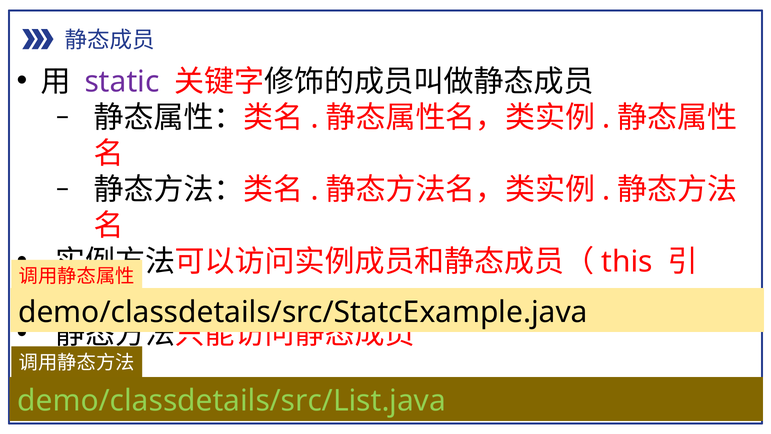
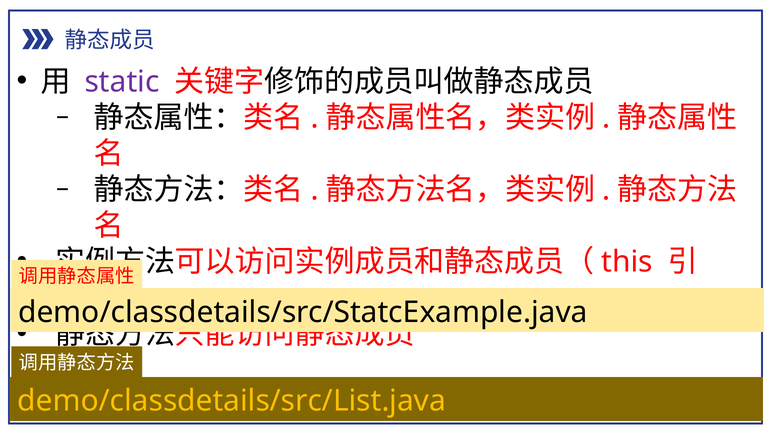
demo/classdetails/src/List.java colour: light green -> yellow
